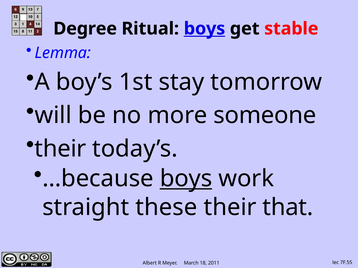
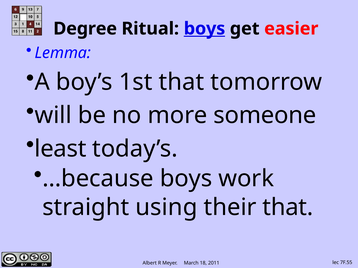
stable: stable -> easier
1st stay: stay -> that
their at (60, 149): their -> least
boys at (186, 179) underline: present -> none
these: these -> using
